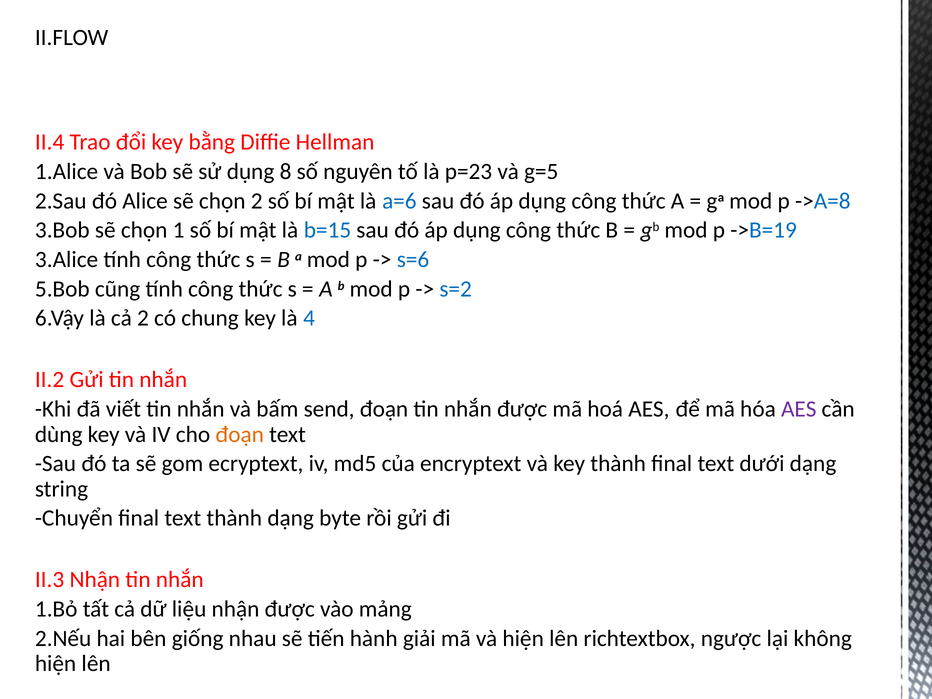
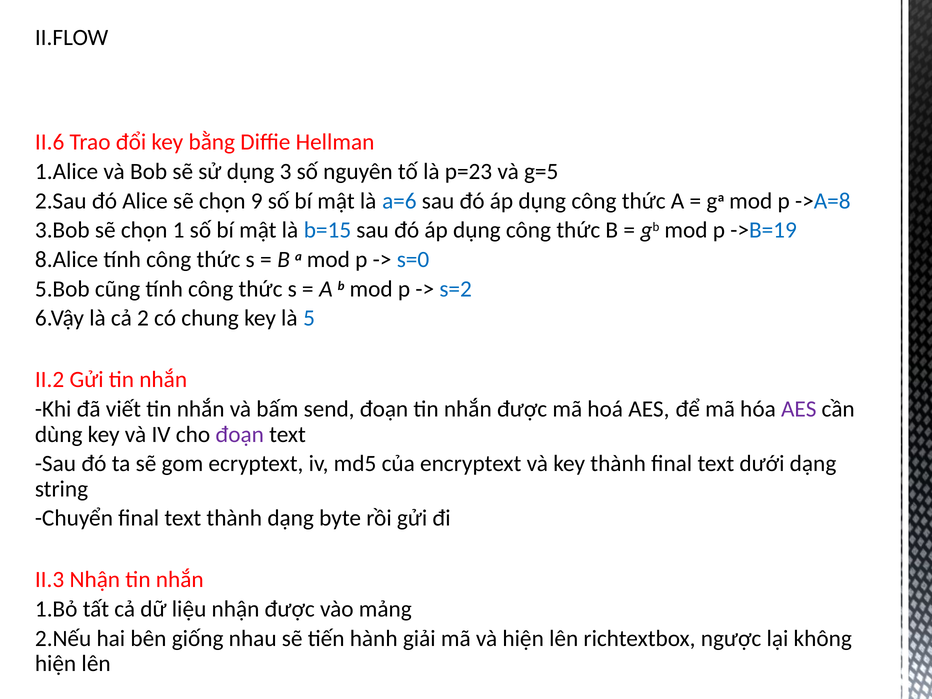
II.4: II.4 -> II.6
8: 8 -> 3
chọn 2: 2 -> 9
3.Alice: 3.Alice -> 8.Alice
s=6: s=6 -> s=0
4: 4 -> 5
đoạn at (240, 434) colour: orange -> purple
